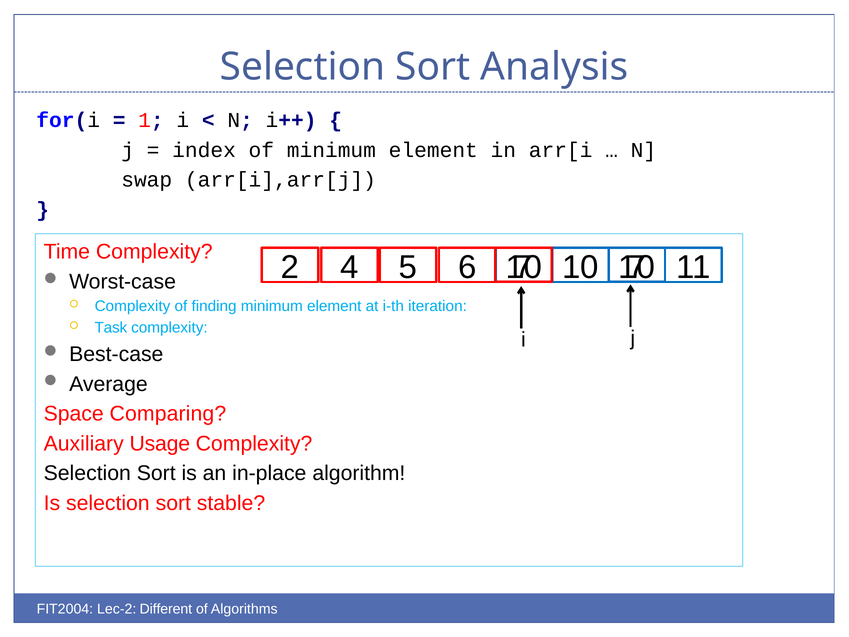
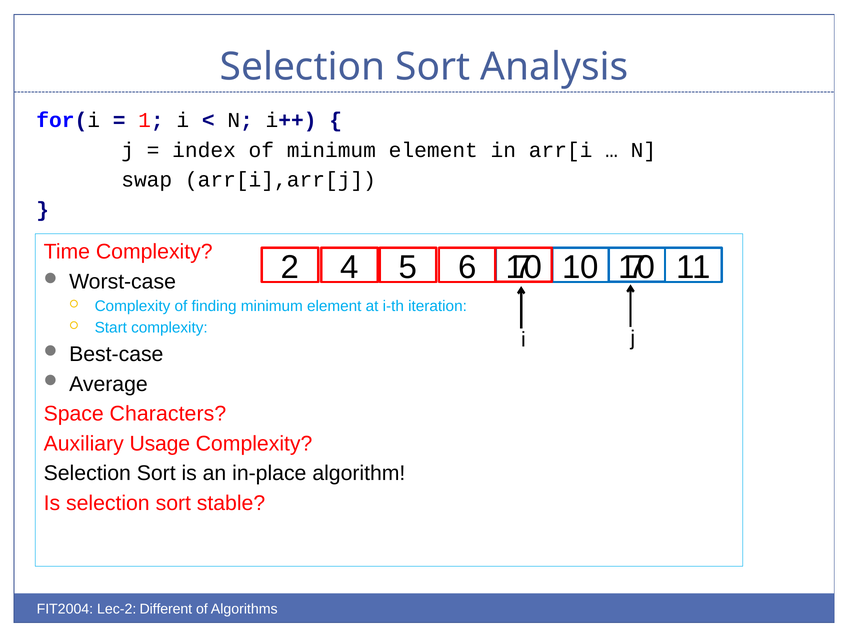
Task: Task -> Start
Comparing: Comparing -> Characters
